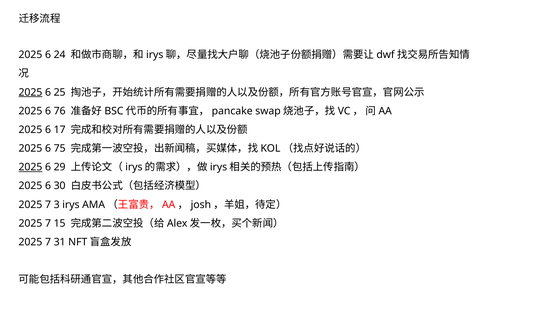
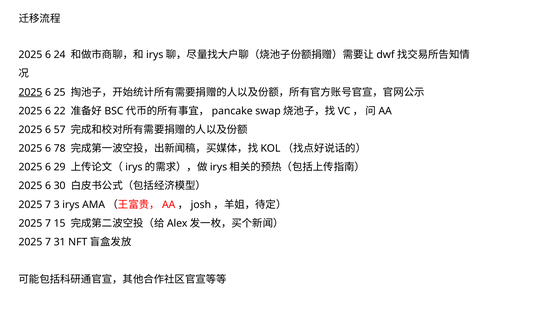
76: 76 -> 22
17: 17 -> 57
75: 75 -> 78
2025 at (30, 167) underline: present -> none
